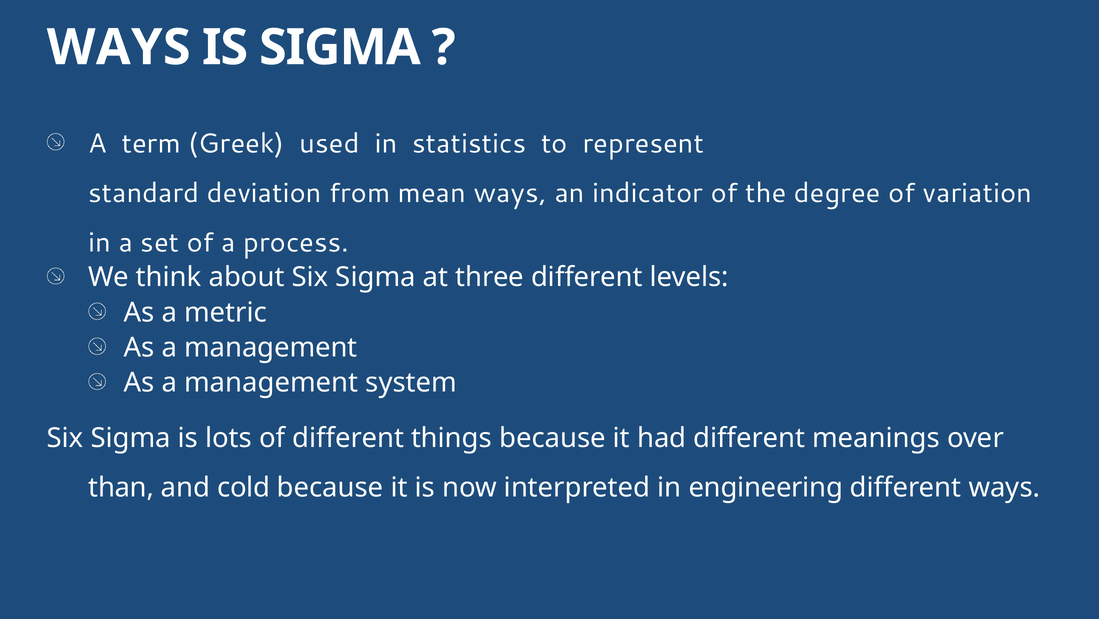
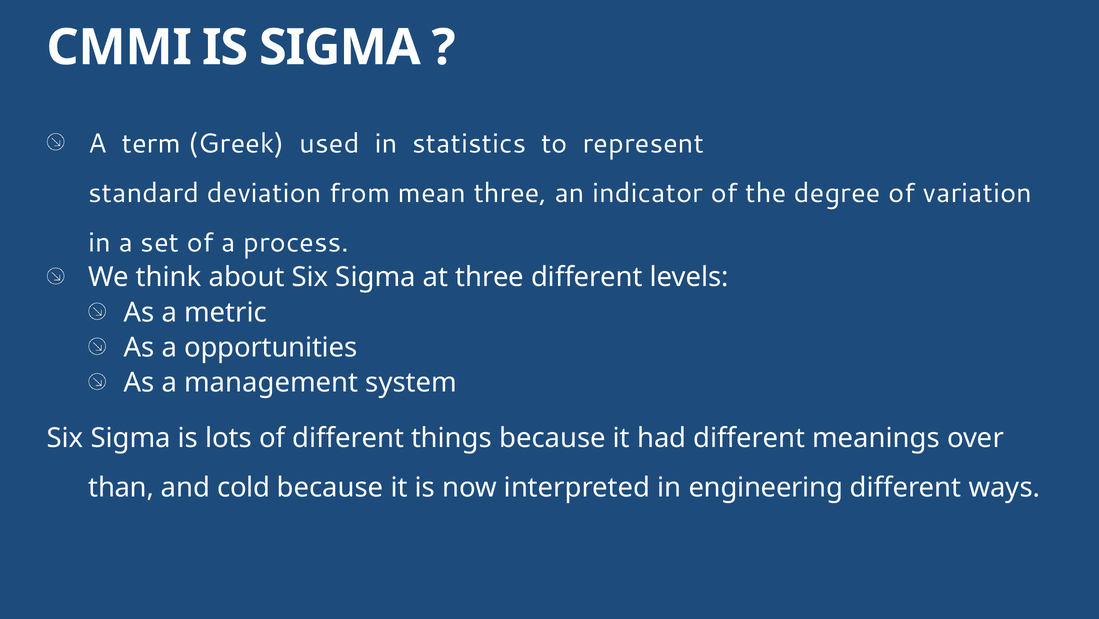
WAYS at (119, 48): WAYS -> CMMI
mean ways: ways -> three
management at (271, 347): management -> opportunities
